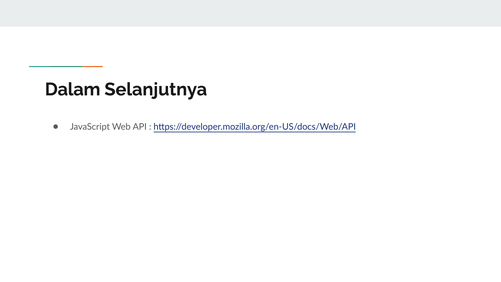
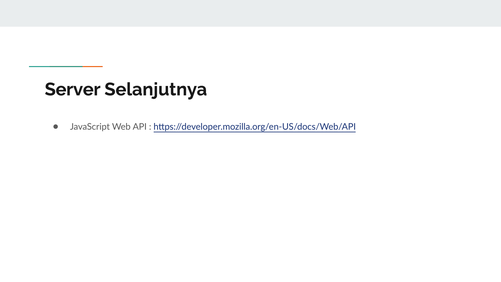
Dalam: Dalam -> Server
